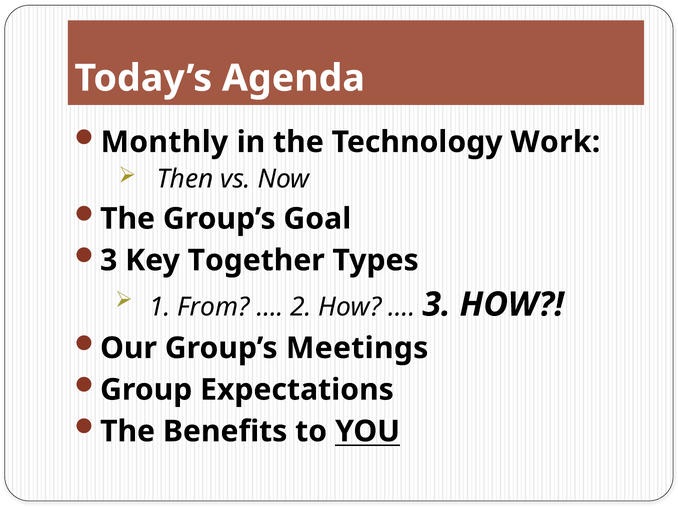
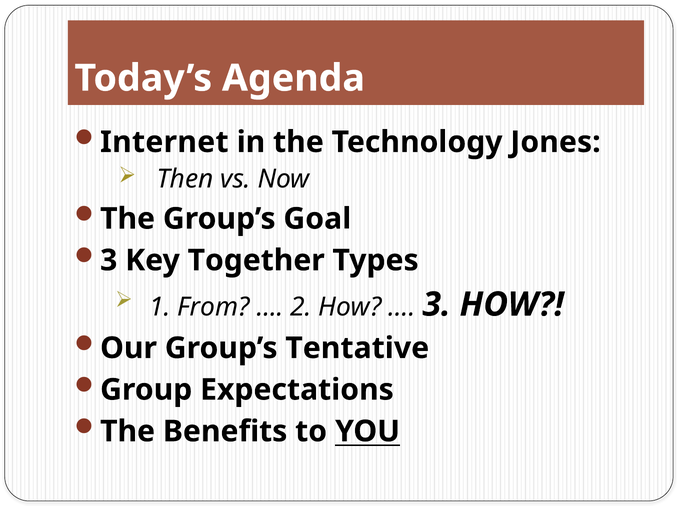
Monthly: Monthly -> Internet
Work: Work -> Jones
Meetings: Meetings -> Tentative
